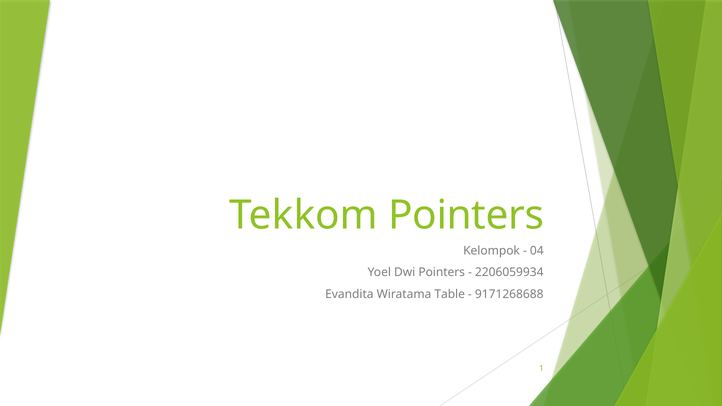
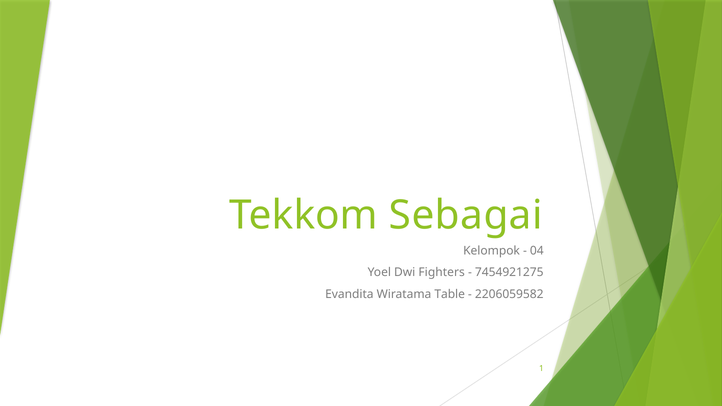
Tekkom Pointers: Pointers -> Sebagai
Dwi Pointers: Pointers -> Fighters
2206059934: 2206059934 -> 7454921275
9171268688: 9171268688 -> 2206059582
